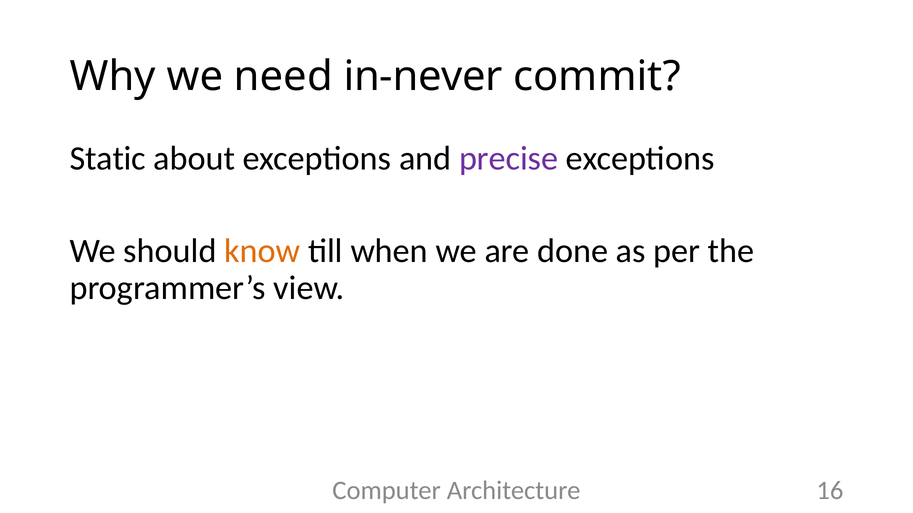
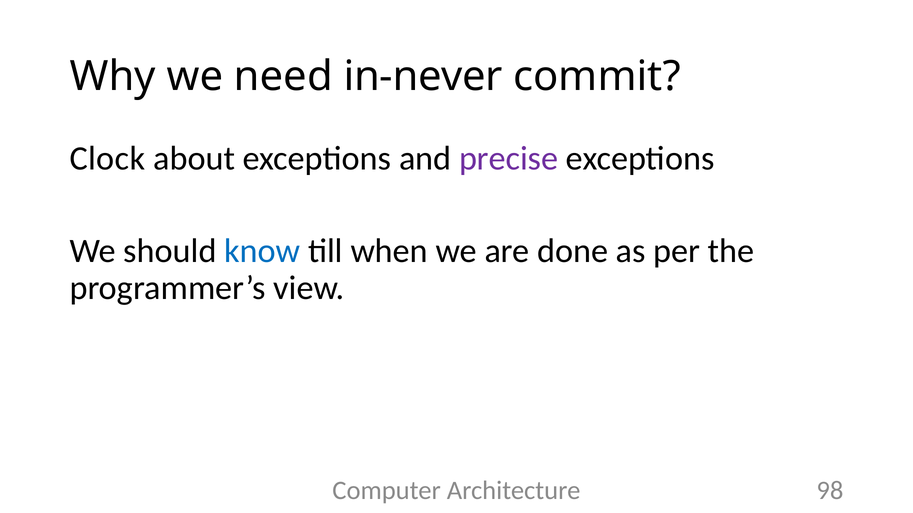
Static: Static -> Clock
know colour: orange -> blue
16: 16 -> 98
